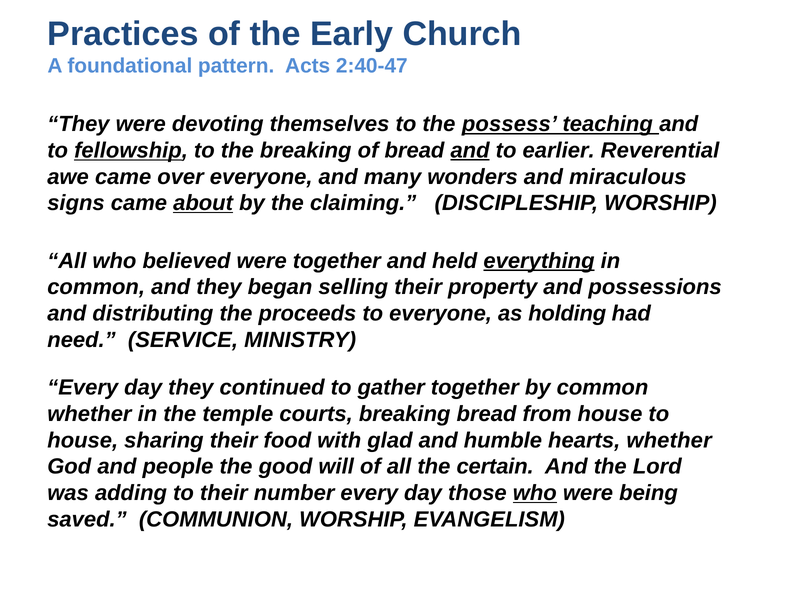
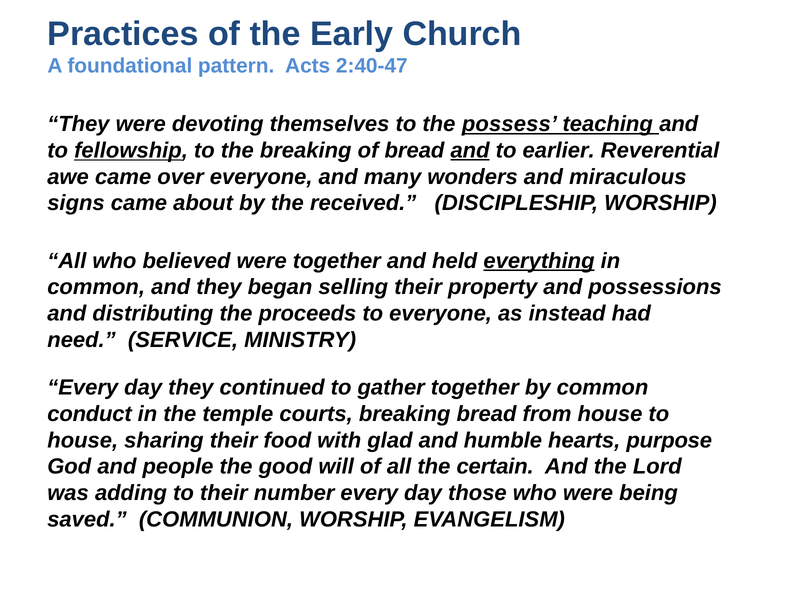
about underline: present -> none
claiming: claiming -> received
holding: holding -> instead
whether at (89, 414): whether -> conduct
hearts whether: whether -> purpose
who at (535, 493) underline: present -> none
